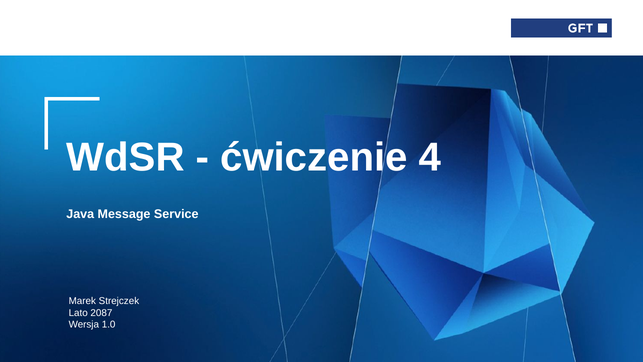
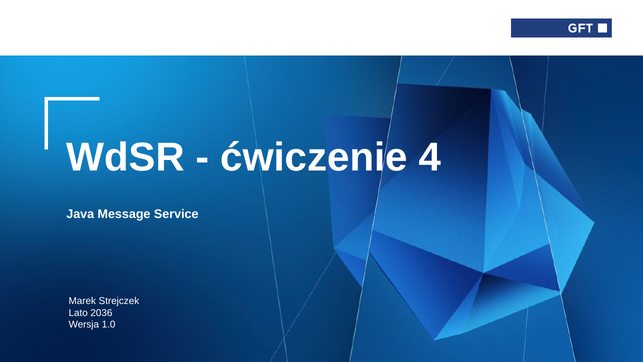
2087: 2087 -> 2036
